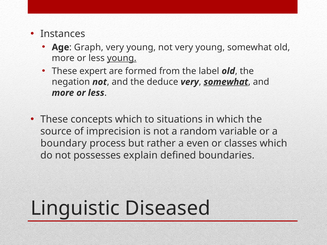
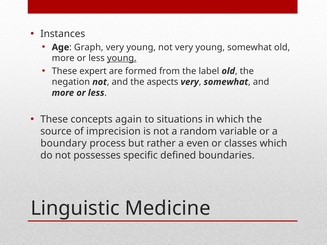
deduce: deduce -> aspects
somewhat at (226, 82) underline: present -> none
concepts which: which -> again
explain: explain -> specific
Diseased: Diseased -> Medicine
